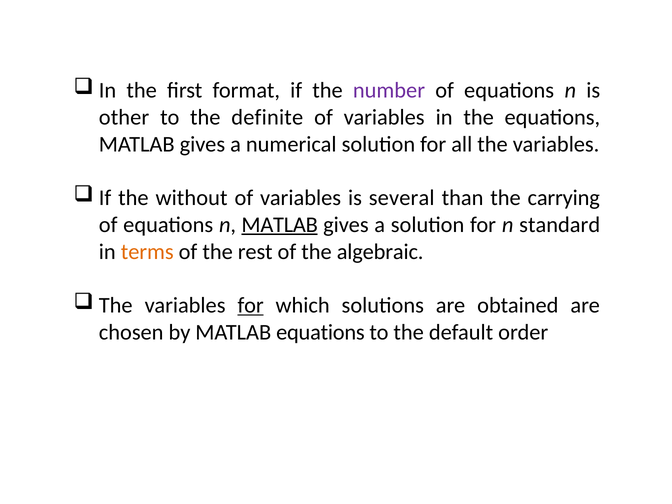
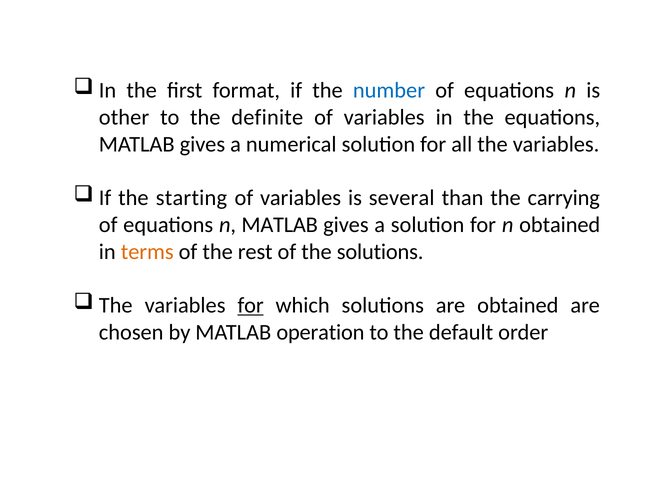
number colour: purple -> blue
without: without -> starting
MATLAB at (280, 225) underline: present -> none
n standard: standard -> obtained
the algebraic: algebraic -> solutions
MATLAB equations: equations -> operation
